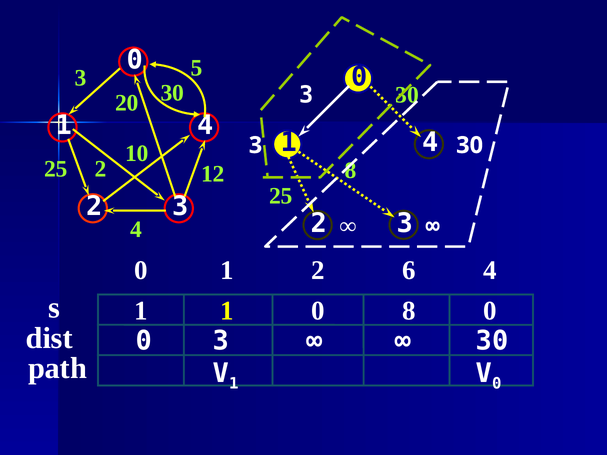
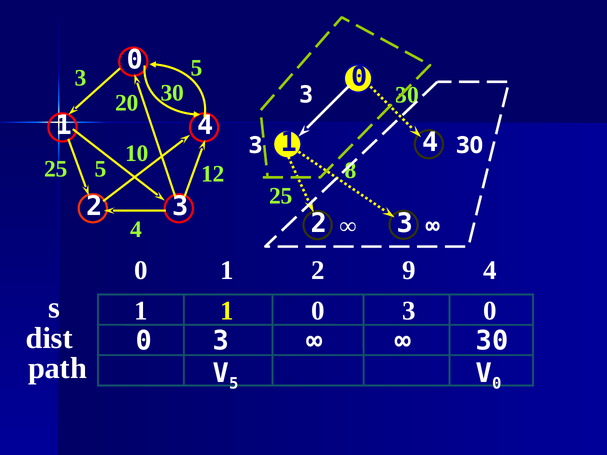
25 2: 2 -> 5
6: 6 -> 9
8 at (409, 311): 8 -> 3
1 at (234, 384): 1 -> 5
